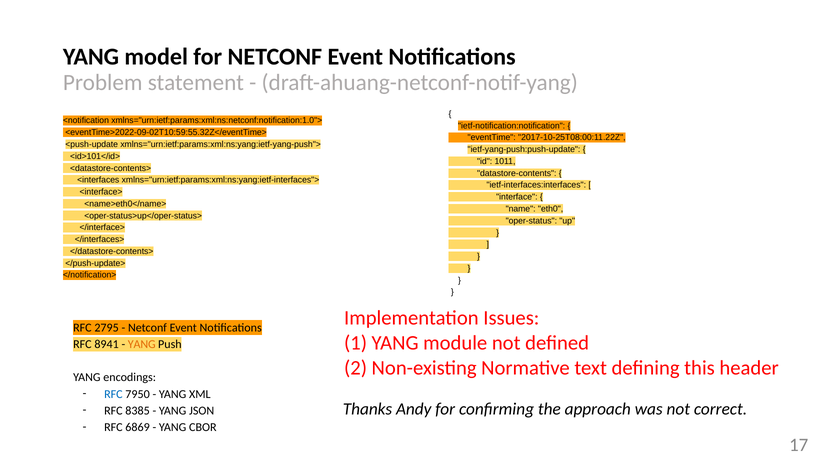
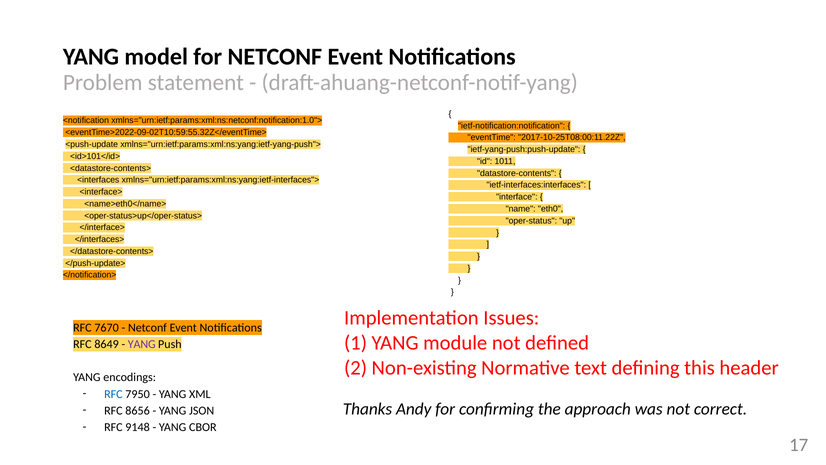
2795: 2795 -> 7670
8941: 8941 -> 8649
YANG at (142, 344) colour: orange -> purple
8385: 8385 -> 8656
6869: 6869 -> 9148
